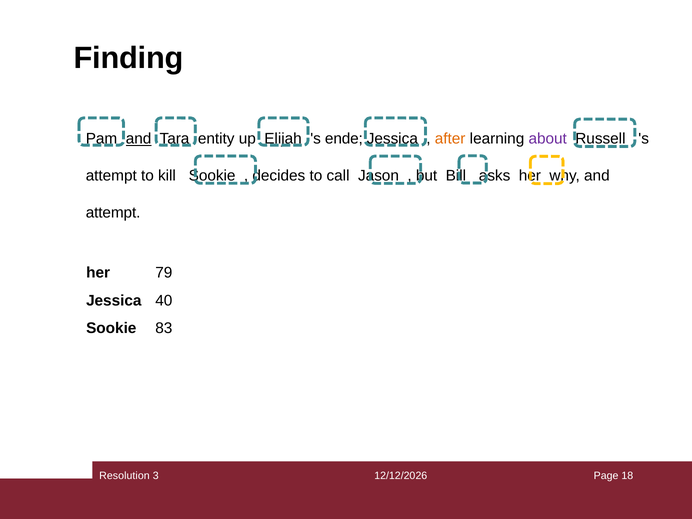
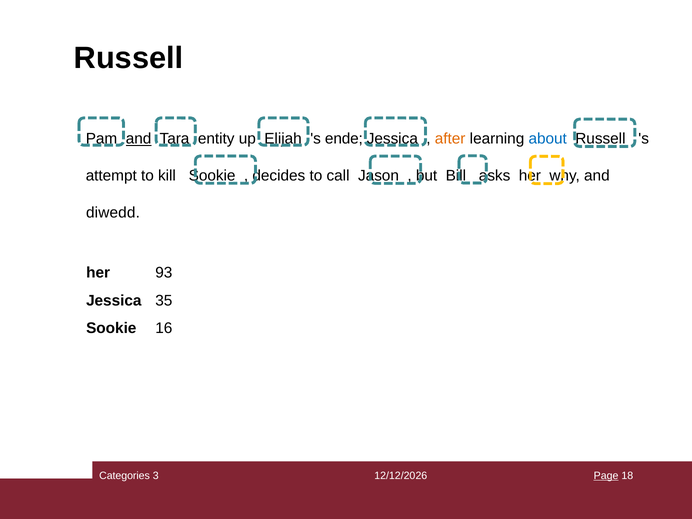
Finding at (129, 58): Finding -> Russell
about colour: purple -> blue
attempt at (113, 213): attempt -> diwedd
79: 79 -> 93
40: 40 -> 35
83: 83 -> 16
Resolution: Resolution -> Categories
Page underline: none -> present
